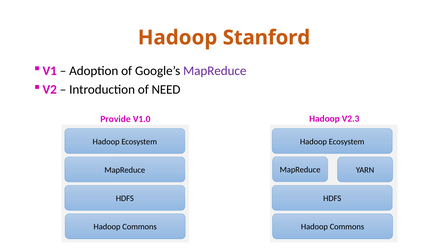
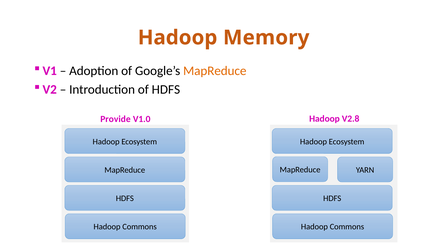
Stanford: Stanford -> Memory
MapReduce at (215, 71) colour: purple -> orange
of NEED: NEED -> HDFS
V2.3: V2.3 -> V2.8
